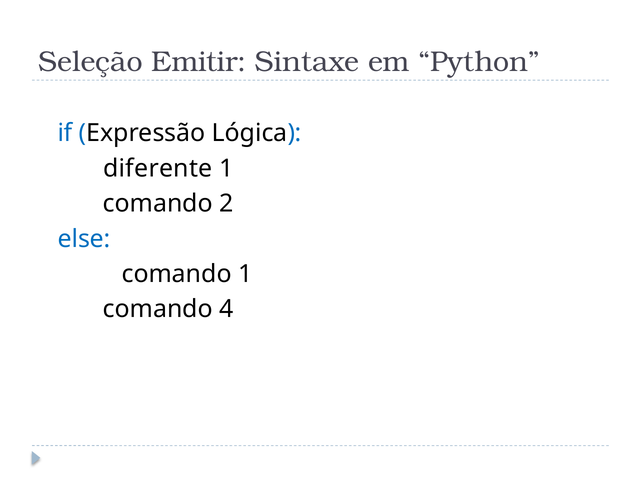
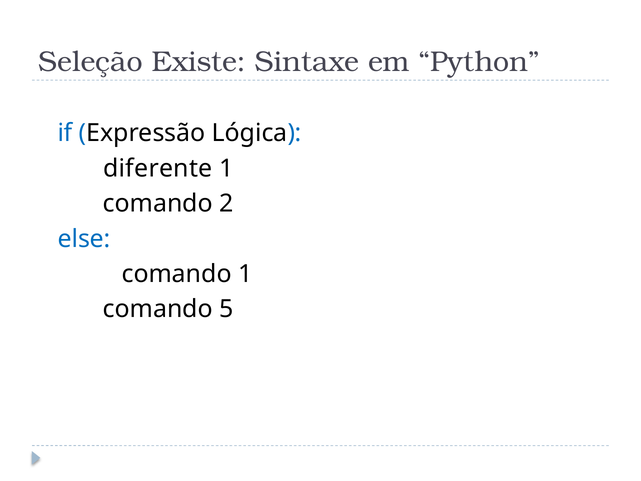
Emitir: Emitir -> Existe
4: 4 -> 5
